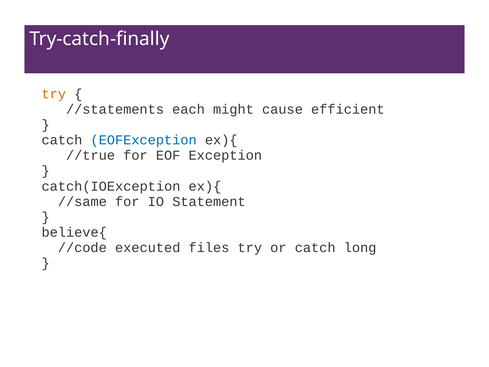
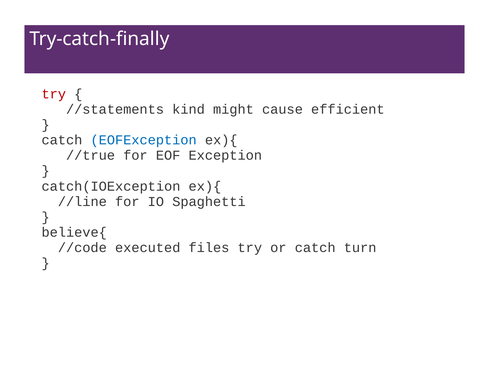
try at (54, 94) colour: orange -> red
each: each -> kind
//same: //same -> //line
Statement: Statement -> Spaghetti
long: long -> turn
